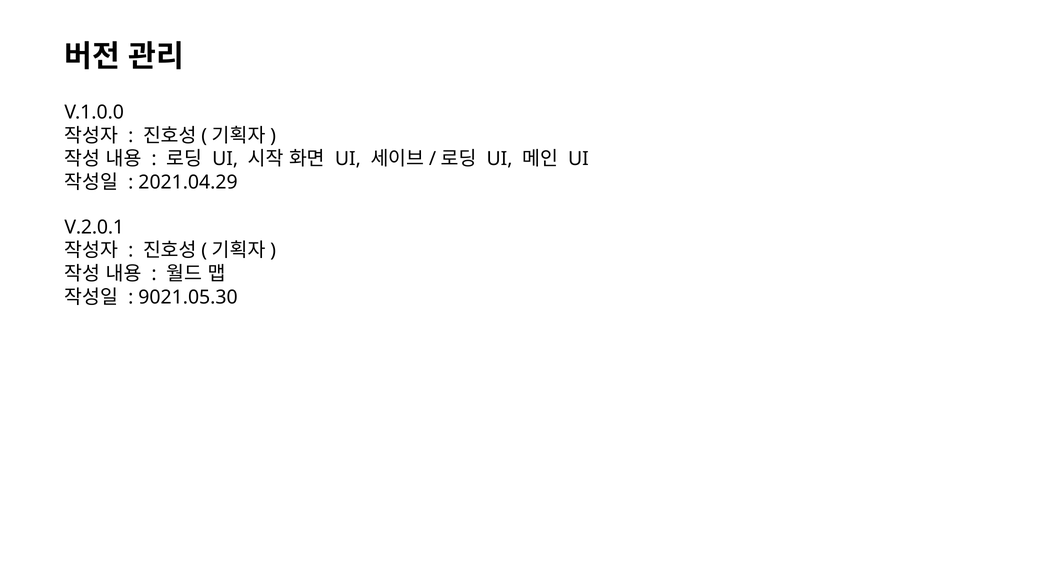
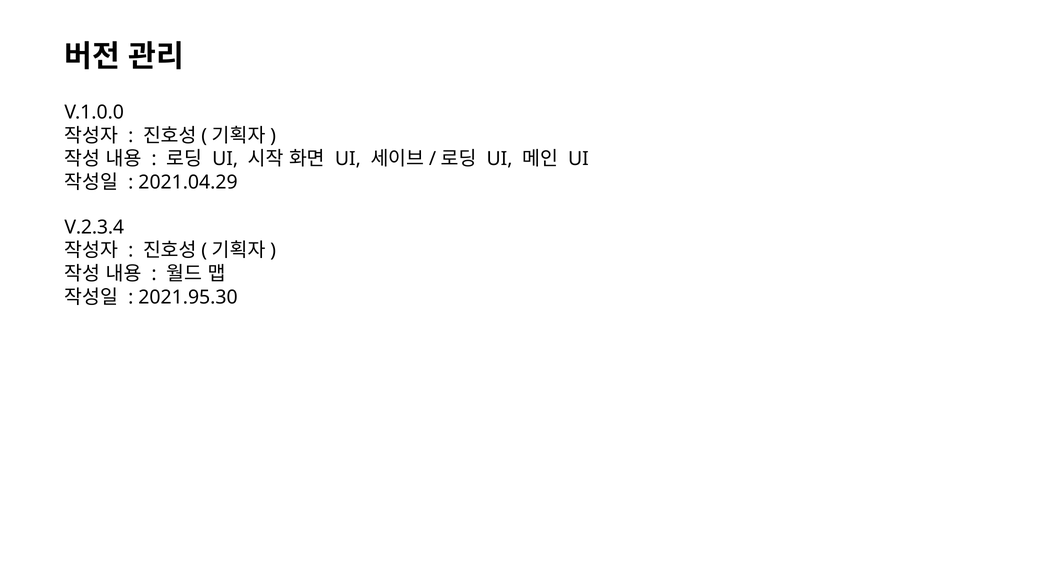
V.2.0.1: V.2.0.1 -> V.2.3.4
9021.05.30: 9021.05.30 -> 2021.95.30
